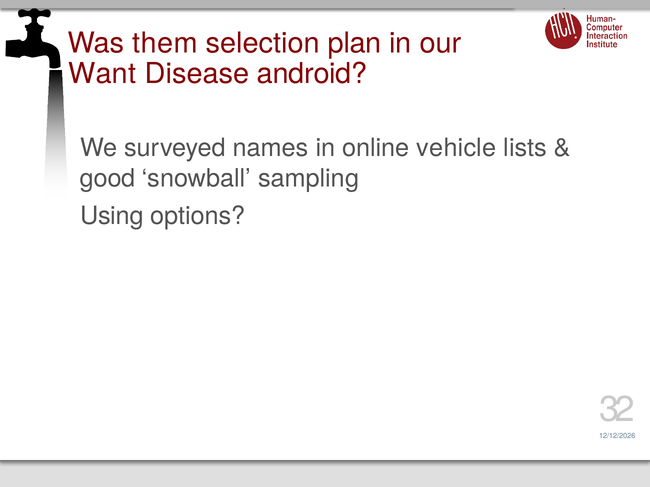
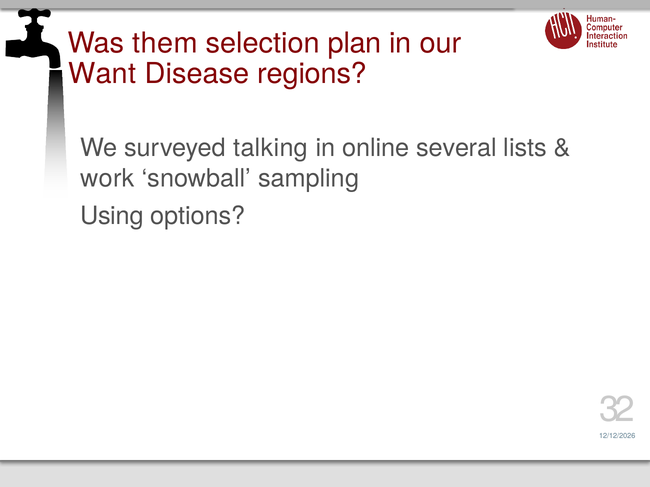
android: android -> regions
names: names -> talking
vehicle: vehicle -> several
good: good -> work
